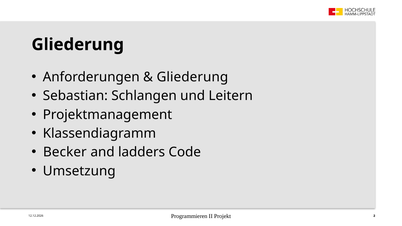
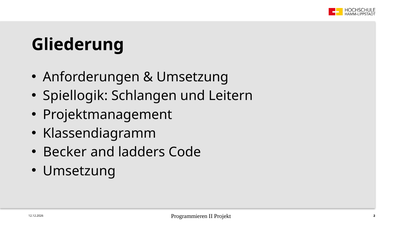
Gliederung at (192, 77): Gliederung -> Umsetzung
Sebastian: Sebastian -> Spiellogik
